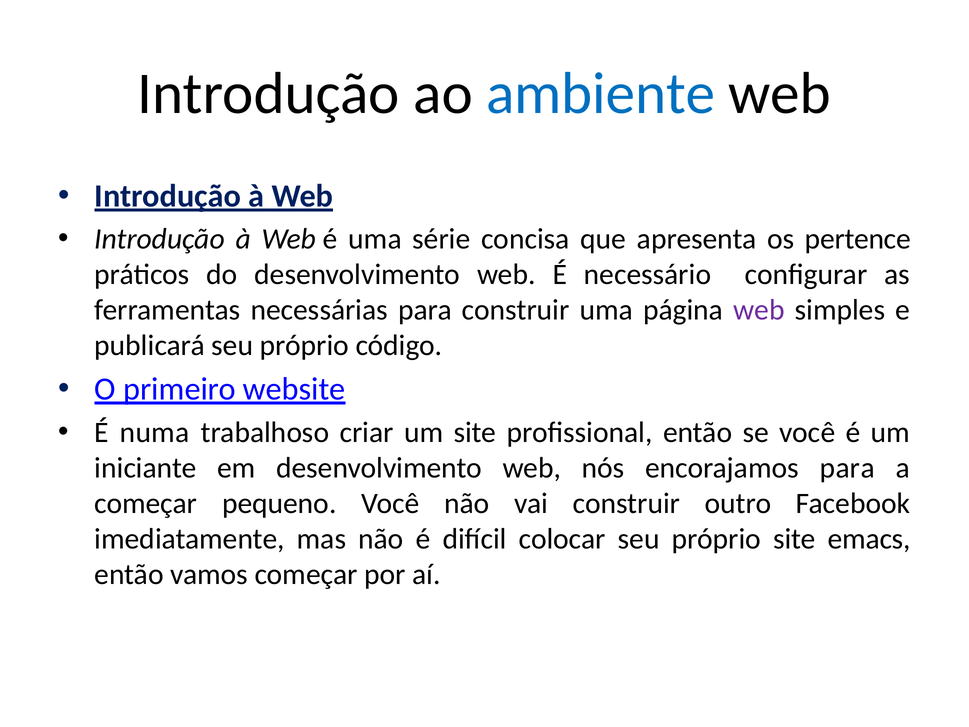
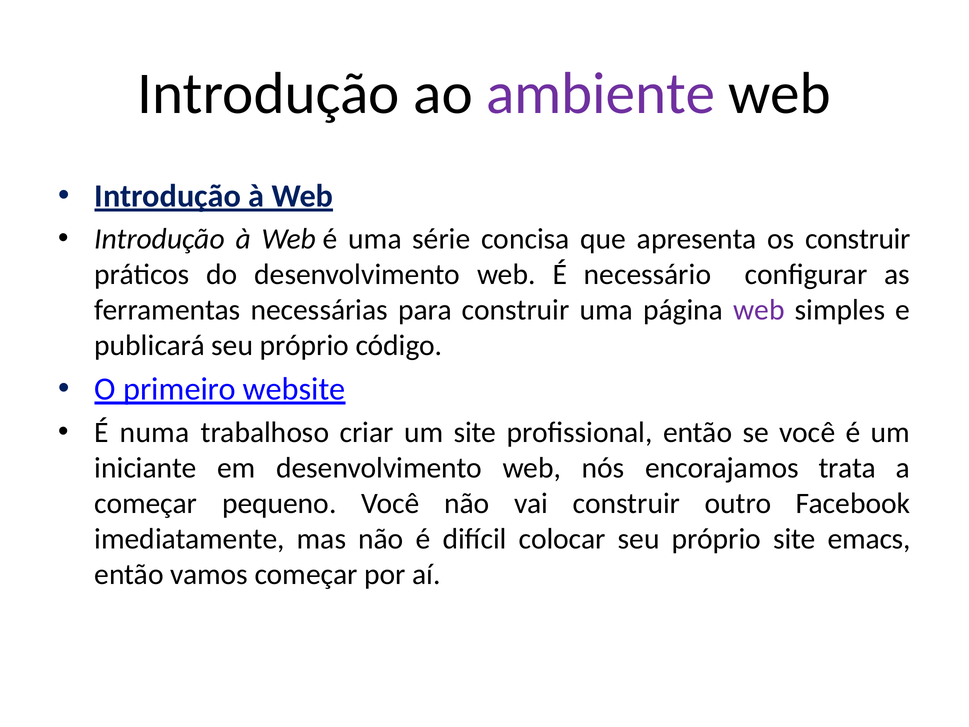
ambiente colour: blue -> purple
os pertence: pertence -> construir
encorajamos para: para -> trata
